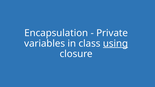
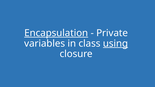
Encapsulation underline: none -> present
